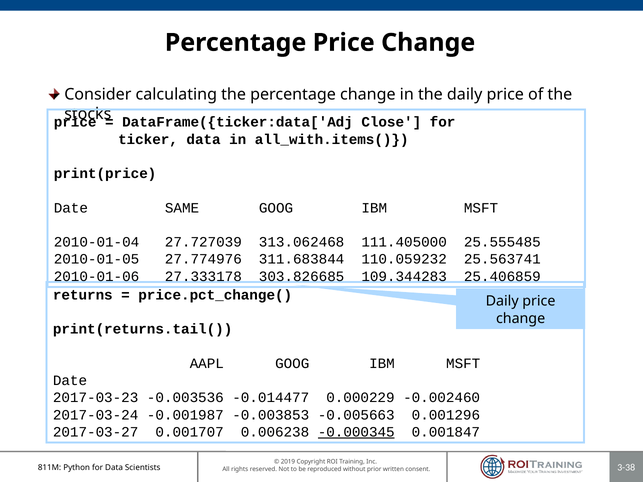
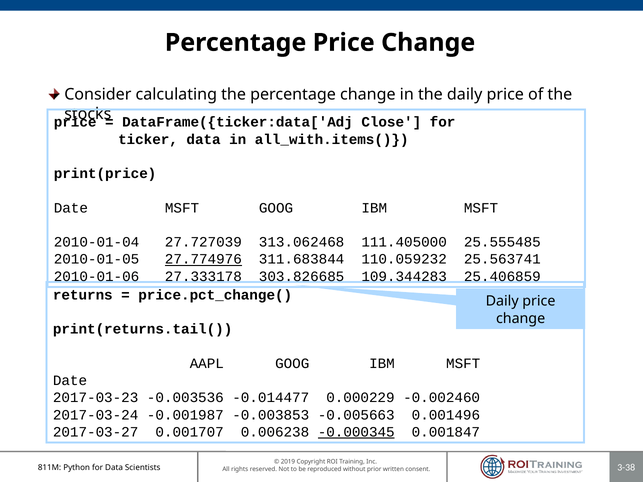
Date SAME: SAME -> MSFT
27.774976 underline: none -> present
0.001296: 0.001296 -> 0.001496
